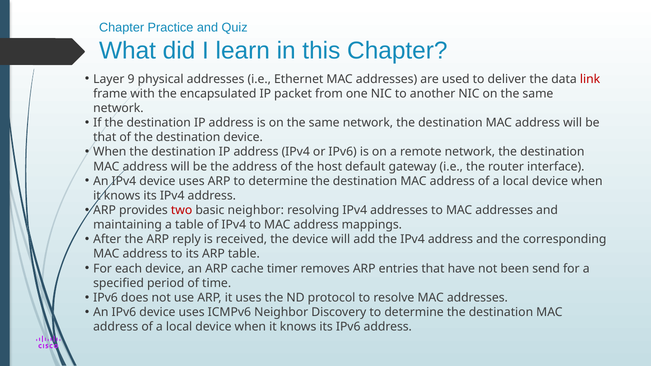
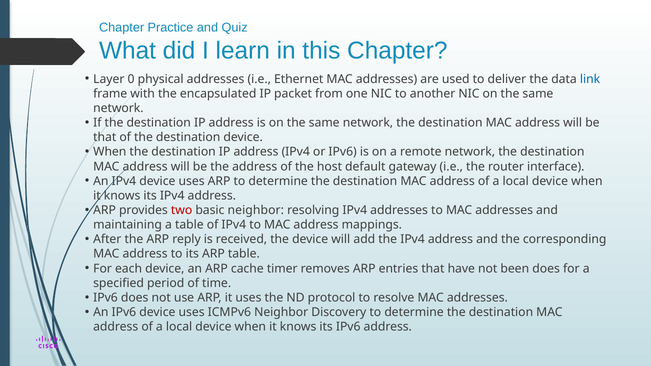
9: 9 -> 0
link colour: red -> blue
been send: send -> does
